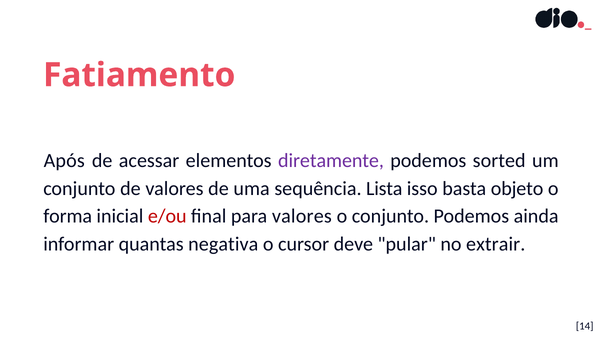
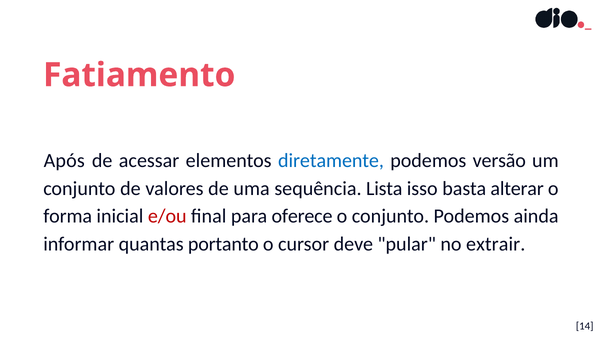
diretamente colour: purple -> blue
sorted: sorted -> versão
objeto: objeto -> alterar
para valores: valores -> oferece
negativa: negativa -> portanto
